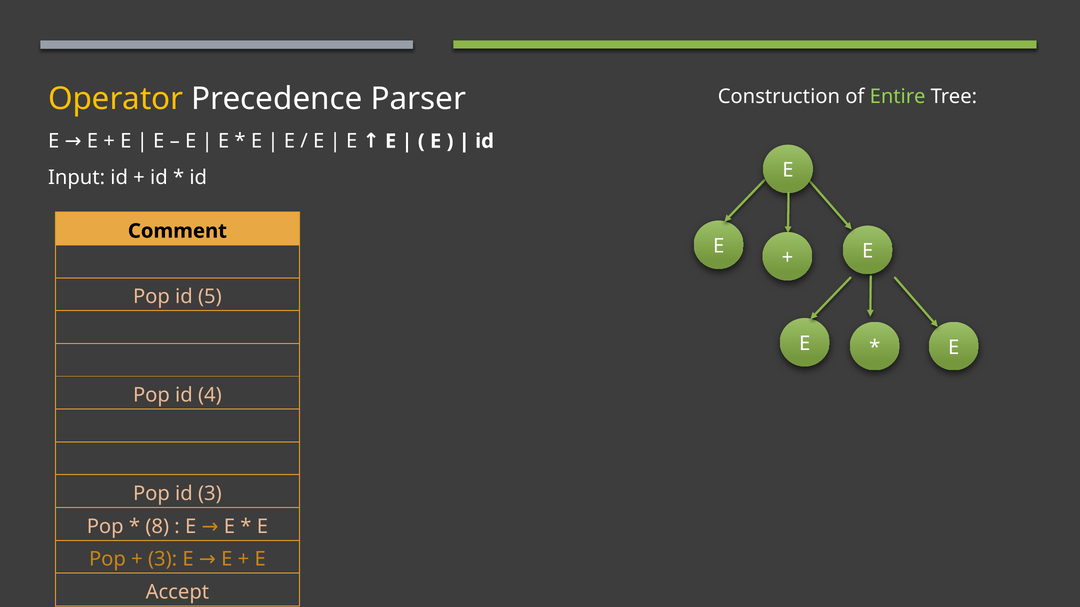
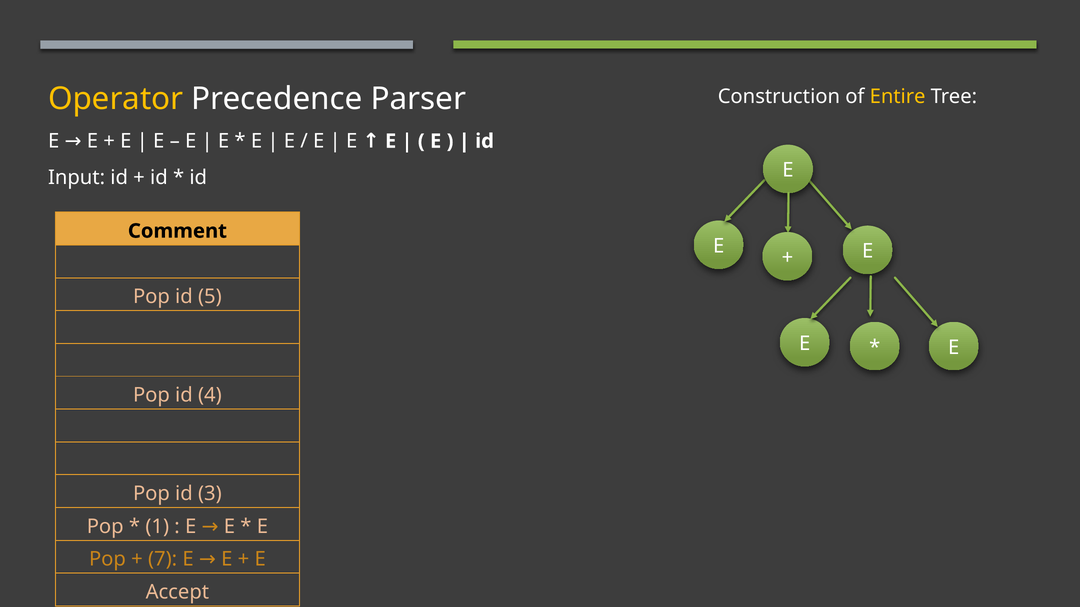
Entire colour: light green -> yellow
8: 8 -> 1
3 at (163, 560): 3 -> 7
